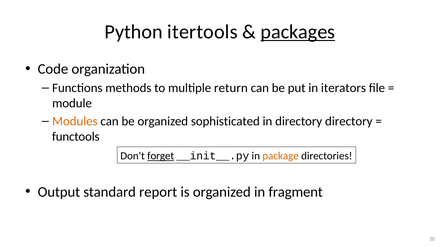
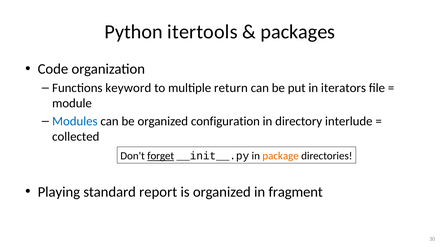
packages underline: present -> none
methods: methods -> keyword
Modules colour: orange -> blue
sophisticated: sophisticated -> configuration
directory directory: directory -> interlude
functools: functools -> collected
Output: Output -> Playing
